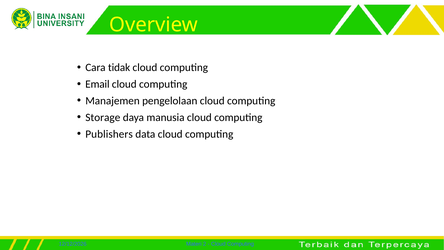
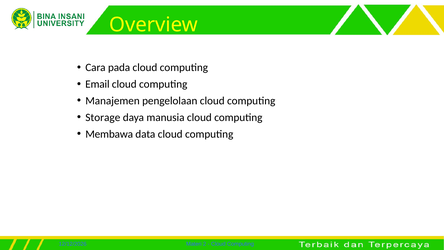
tidak: tidak -> pada
Publishers: Publishers -> Membawa
